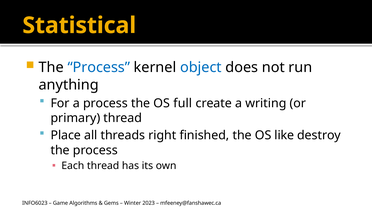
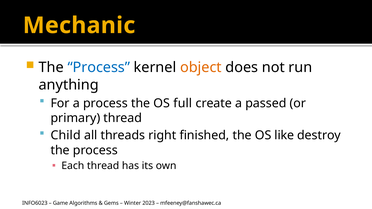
Statistical: Statistical -> Mechanic
object colour: blue -> orange
writing: writing -> passed
Place: Place -> Child
